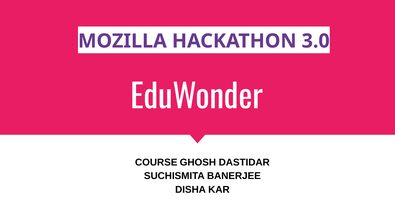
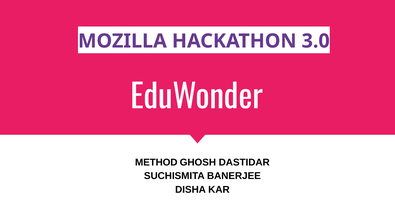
COURSE: COURSE -> METHOD
